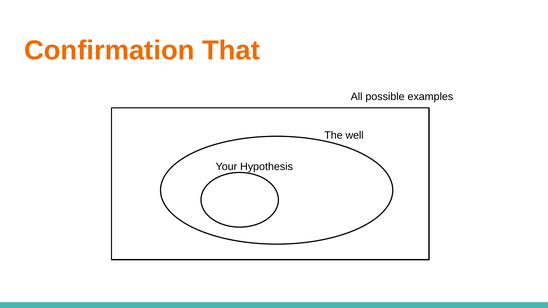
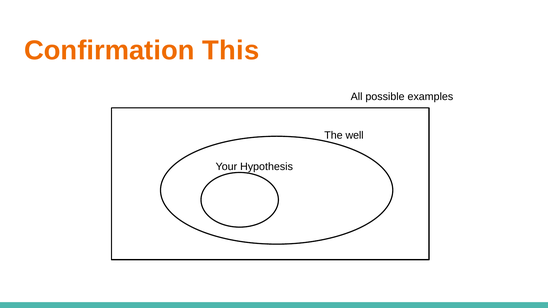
That: That -> This
